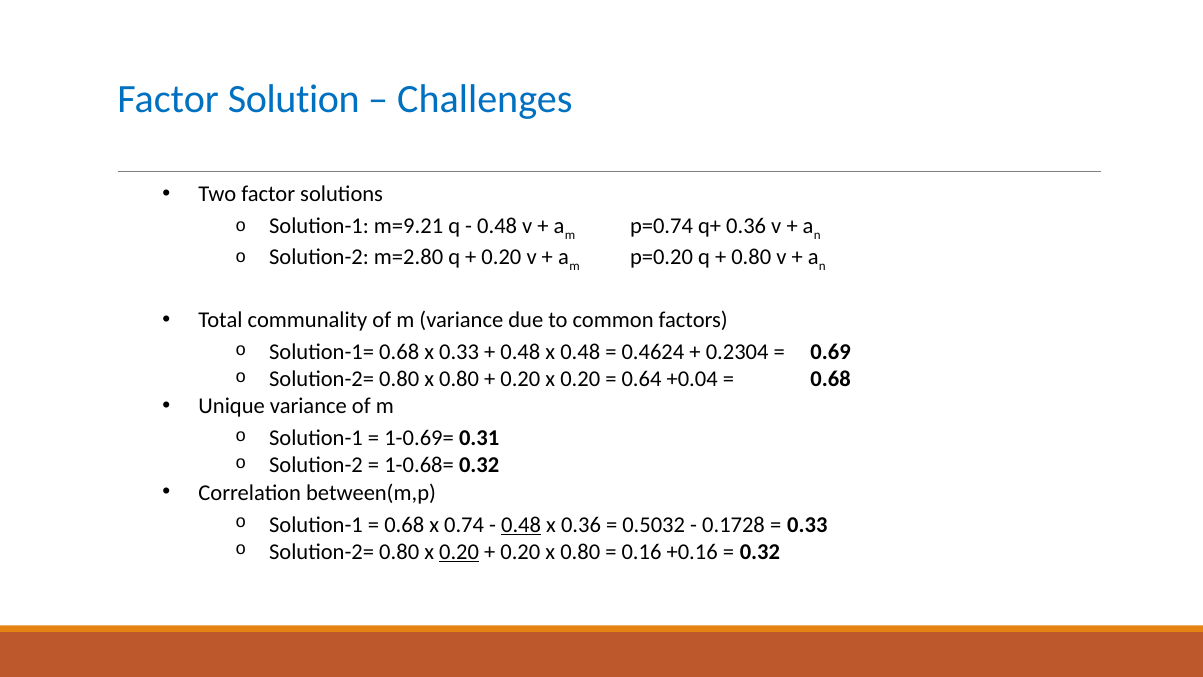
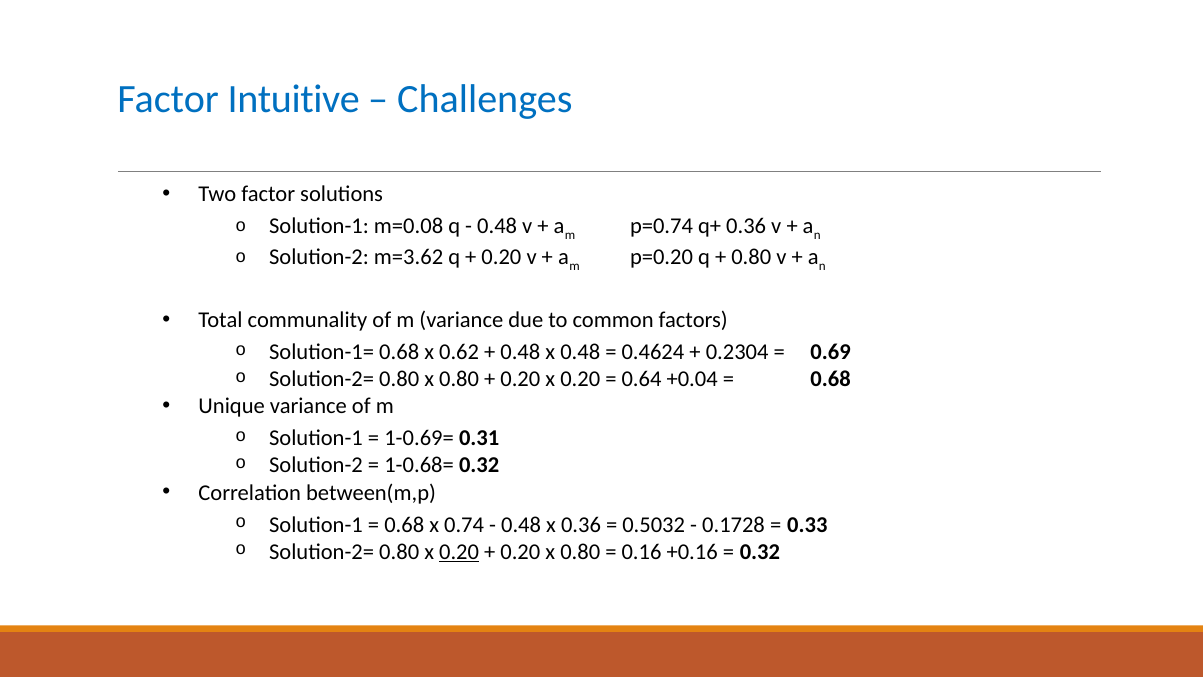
Solution: Solution -> Intuitive
m=9.21: m=9.21 -> m=0.08
m=2.80: m=2.80 -> m=3.62
x 0.33: 0.33 -> 0.62
0.48 at (521, 524) underline: present -> none
